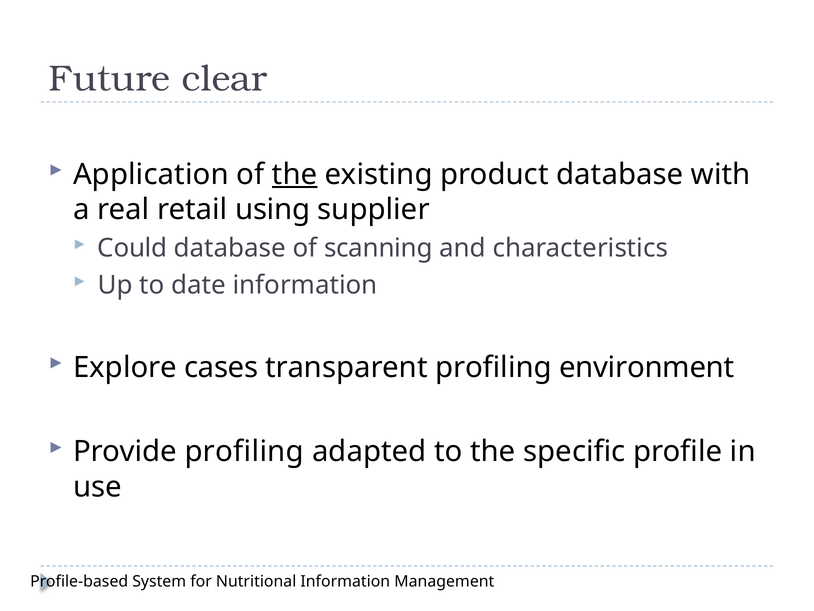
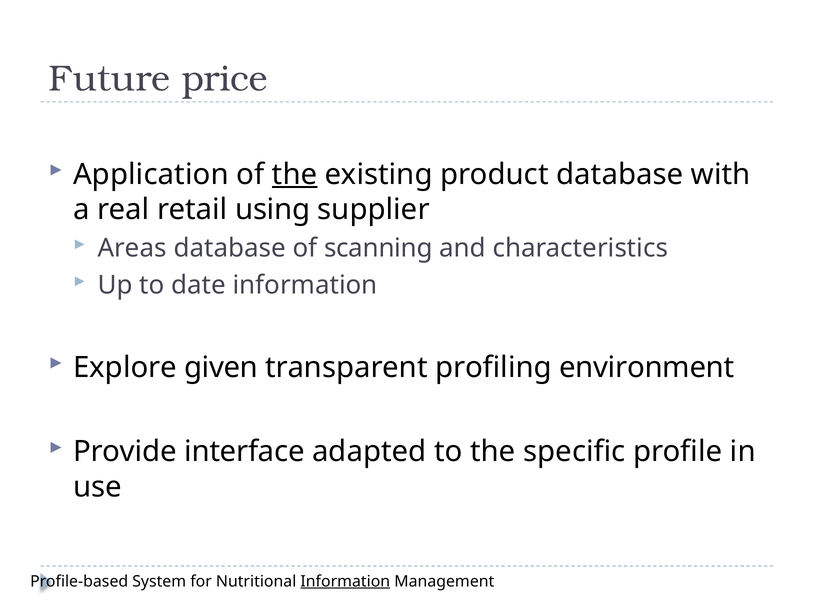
clear: clear -> price
Could: Could -> Areas
cases: cases -> given
Provide profiling: profiling -> interface
Information at (345, 581) underline: none -> present
